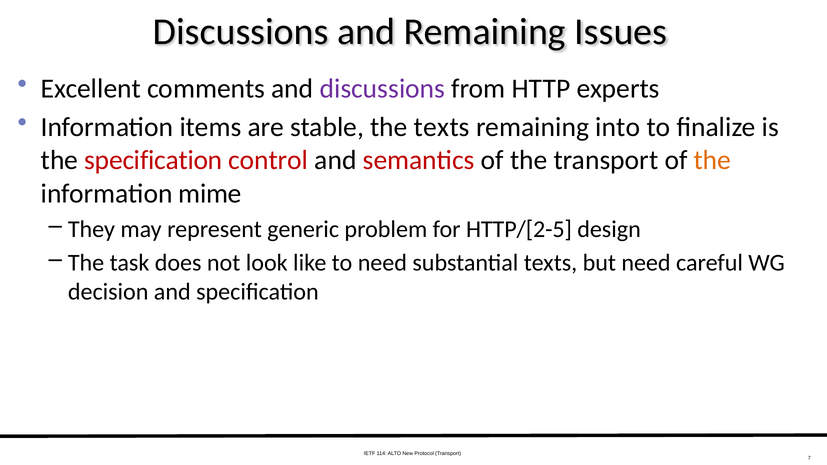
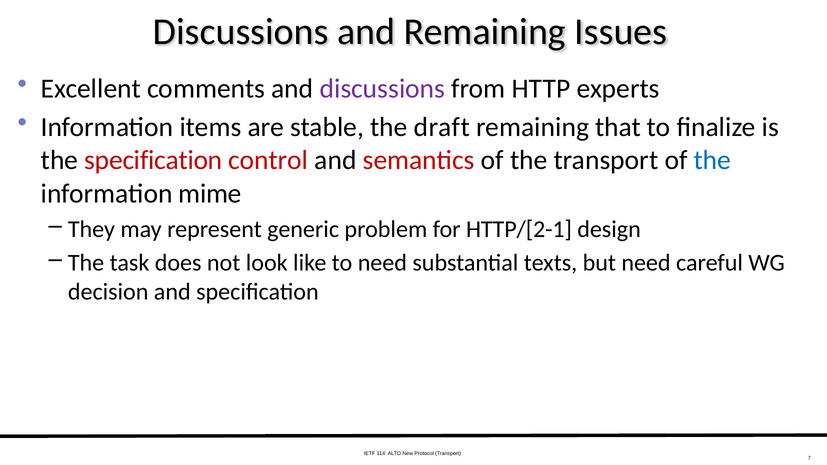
the texts: texts -> draft
into: into -> that
the at (712, 160) colour: orange -> blue
HTTP/[2-5: HTTP/[2-5 -> HTTP/[2-1
